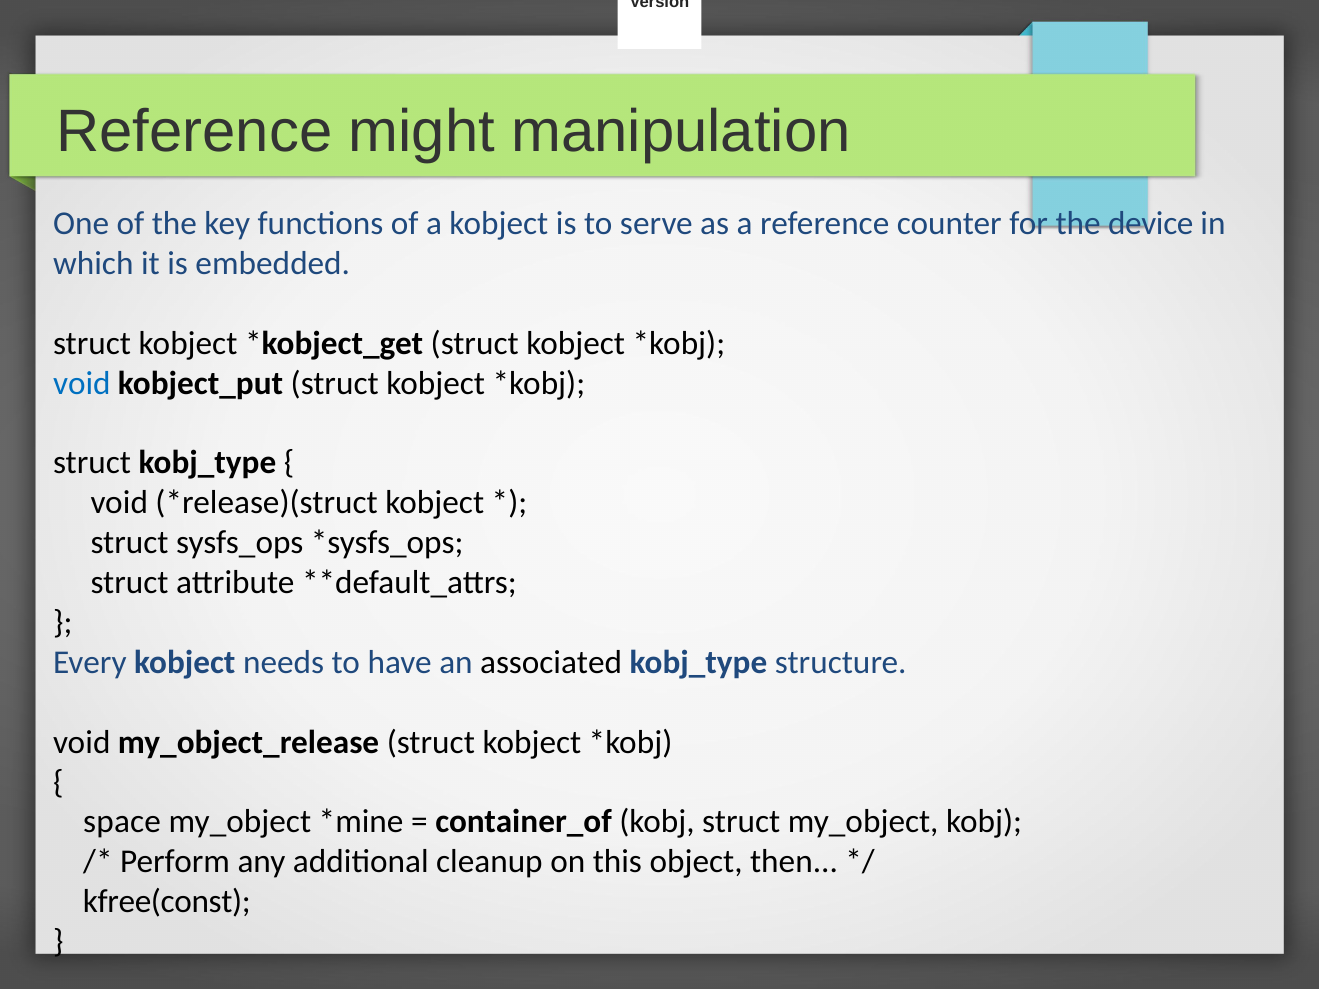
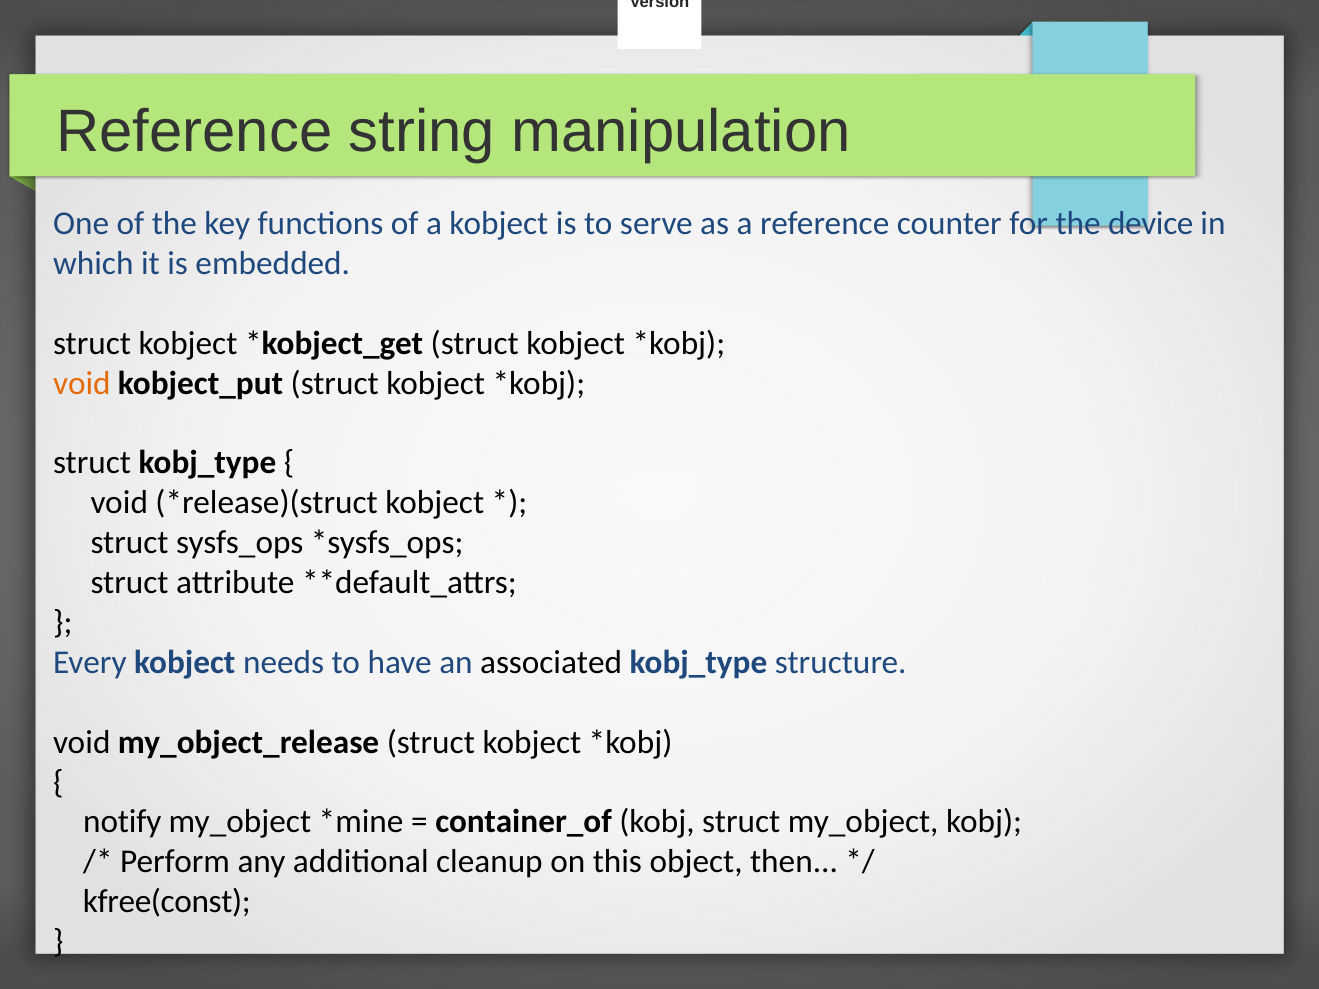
might: might -> string
void at (82, 383) colour: blue -> orange
space: space -> notify
